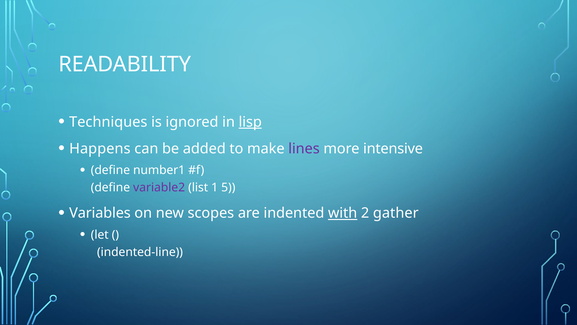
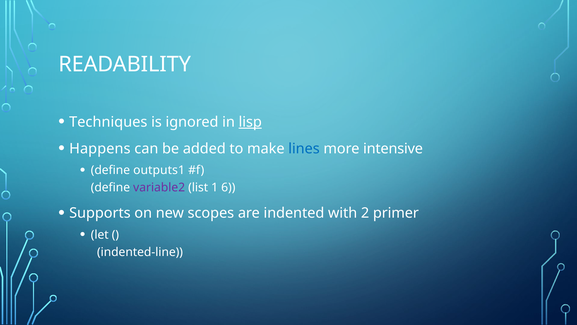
lines colour: purple -> blue
number1: number1 -> outputs1
5: 5 -> 6
Variables: Variables -> Supports
with underline: present -> none
gather: gather -> primer
